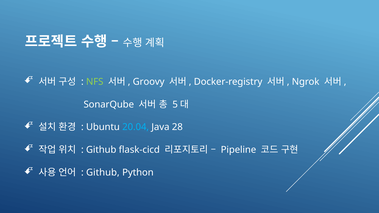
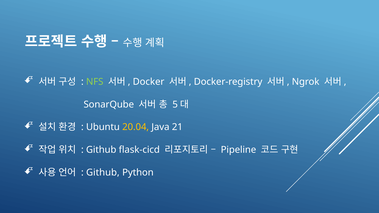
Groovy: Groovy -> Docker
20.04 colour: light blue -> yellow
28: 28 -> 21
